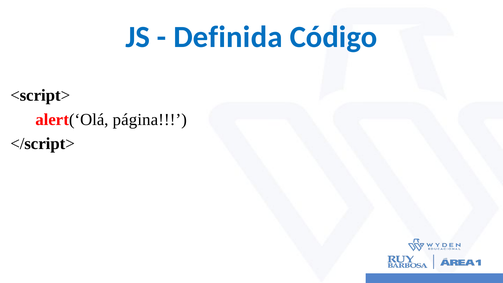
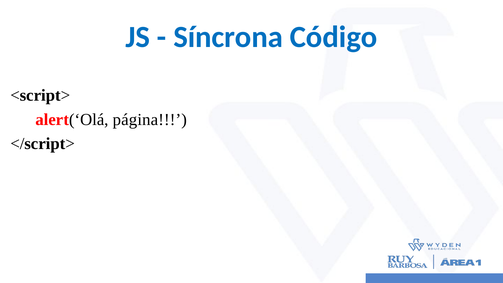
Definida: Definida -> Síncrona
